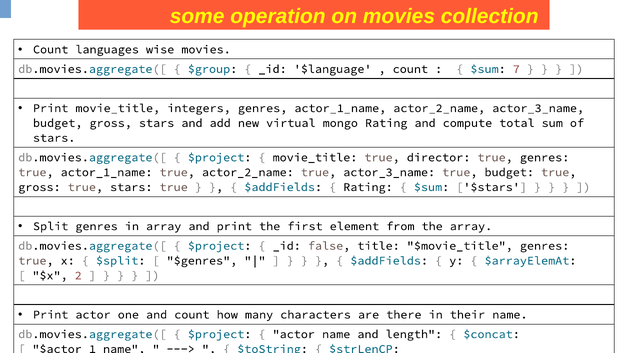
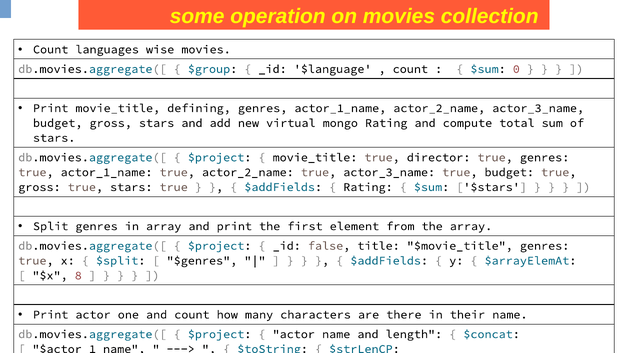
7: 7 -> 0
integers: integers -> defining
2: 2 -> 8
